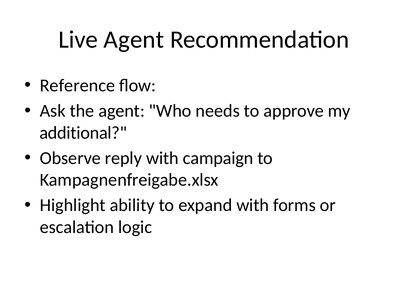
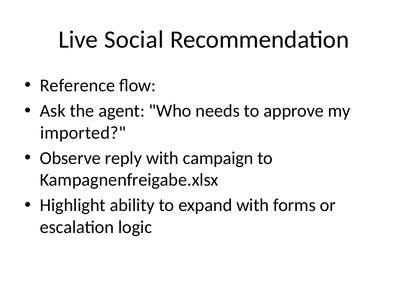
Live Agent: Agent -> Social
additional: additional -> imported
